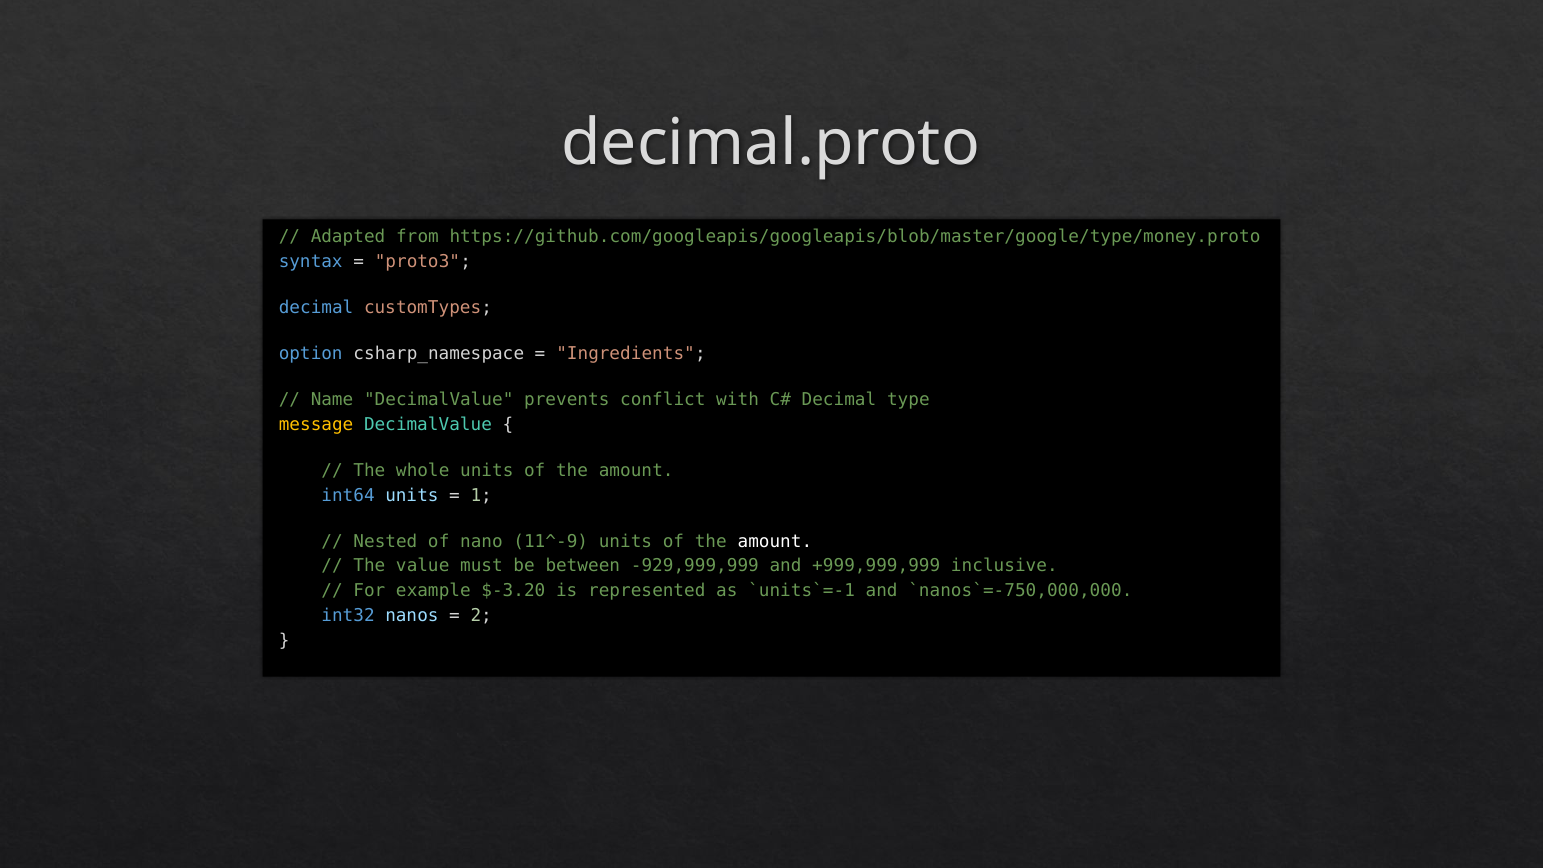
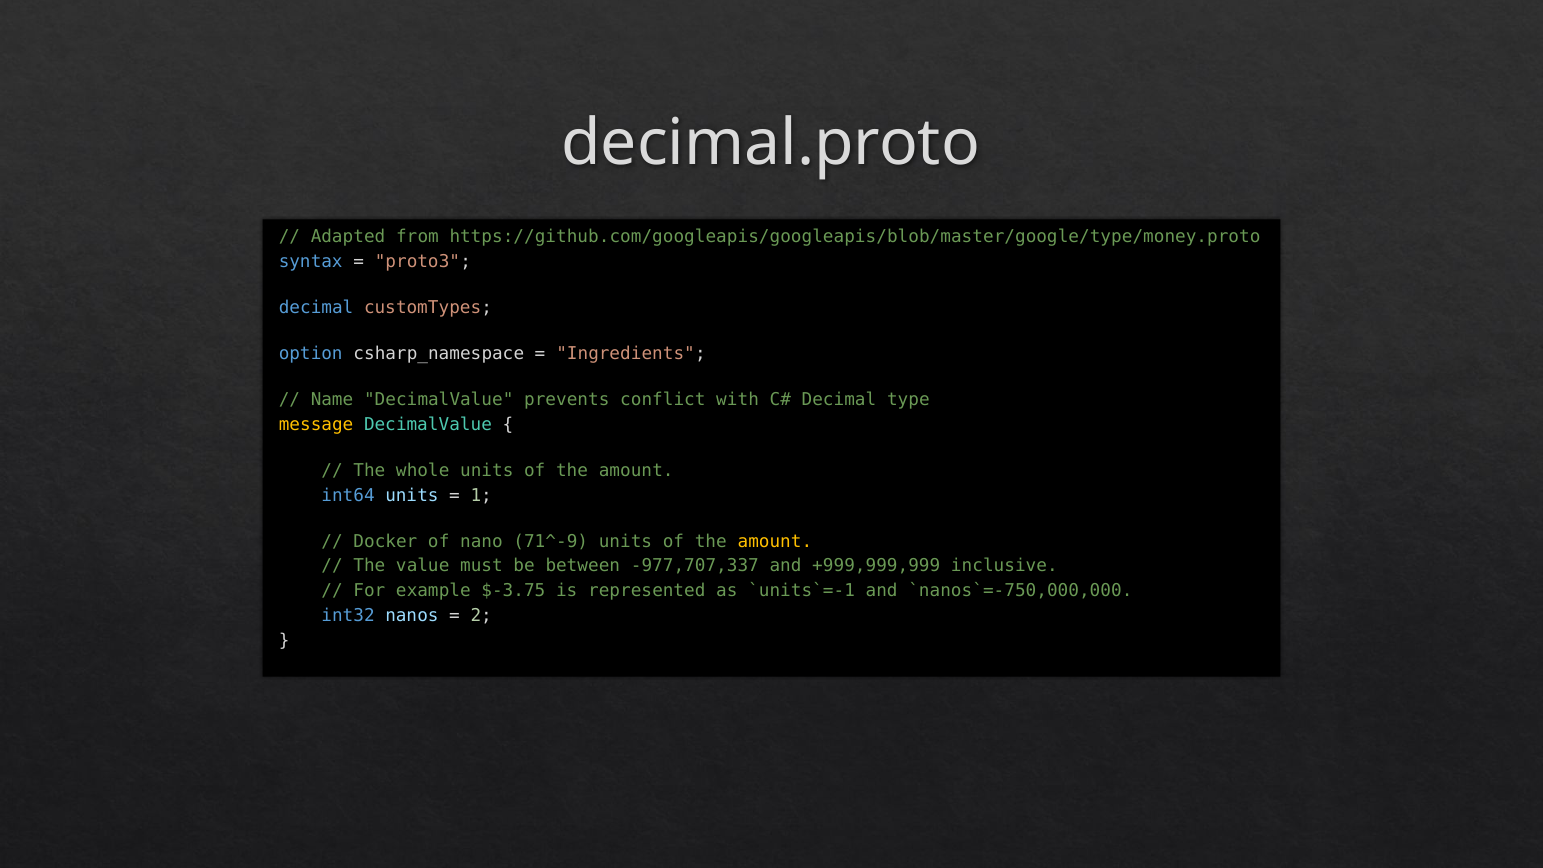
Nested: Nested -> Docker
11^-9: 11^-9 -> 71^-9
amount at (775, 541) colour: white -> yellow
-929,999,999: -929,999,999 -> -977,707,337
$-3.20: $-3.20 -> $-3.75
